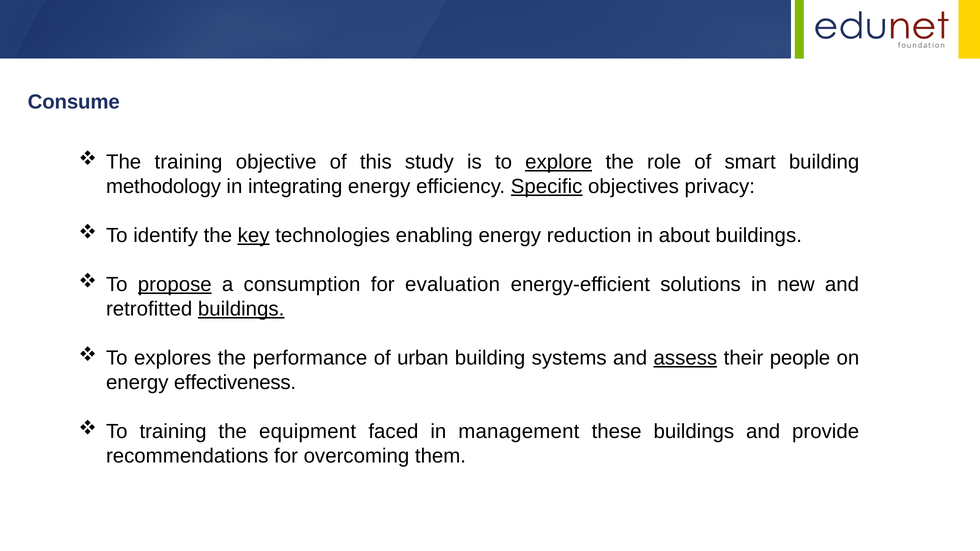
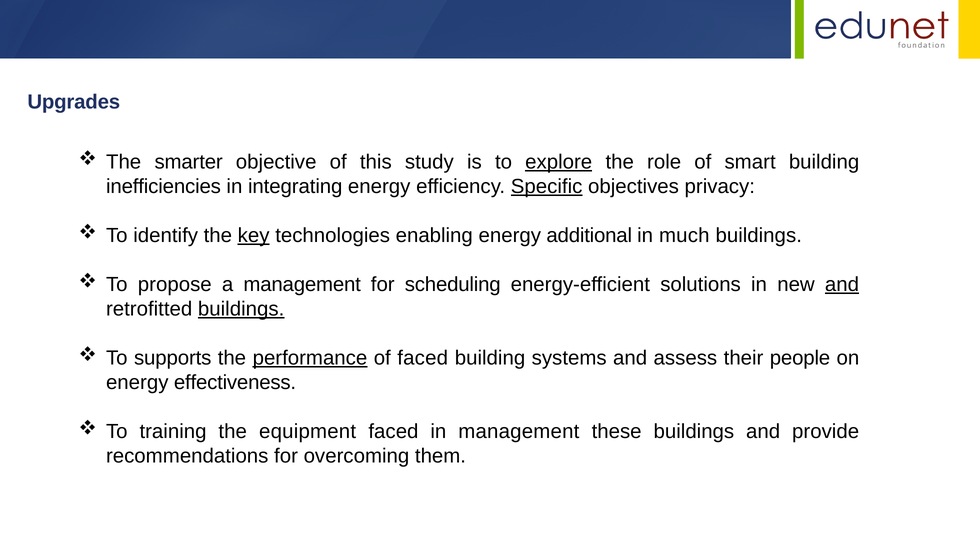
Consume: Consume -> Upgrades
The training: training -> smarter
methodology: methodology -> inefficiencies
reduction: reduction -> additional
about: about -> much
propose underline: present -> none
a consumption: consumption -> management
evaluation: evaluation -> scheduling
and at (842, 285) underline: none -> present
explores: explores -> supports
performance underline: none -> present
of urban: urban -> faced
assess underline: present -> none
